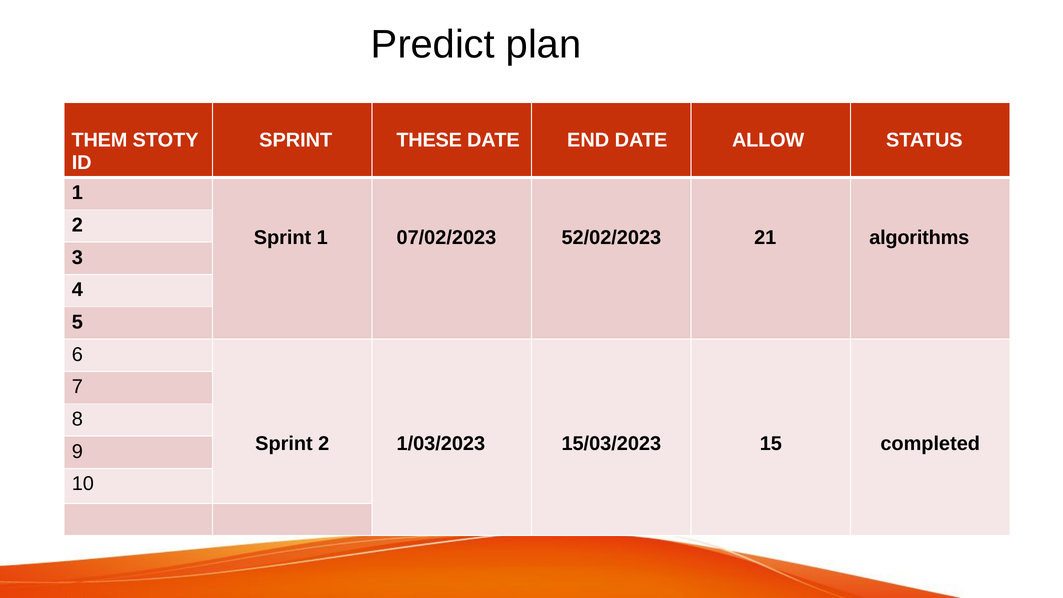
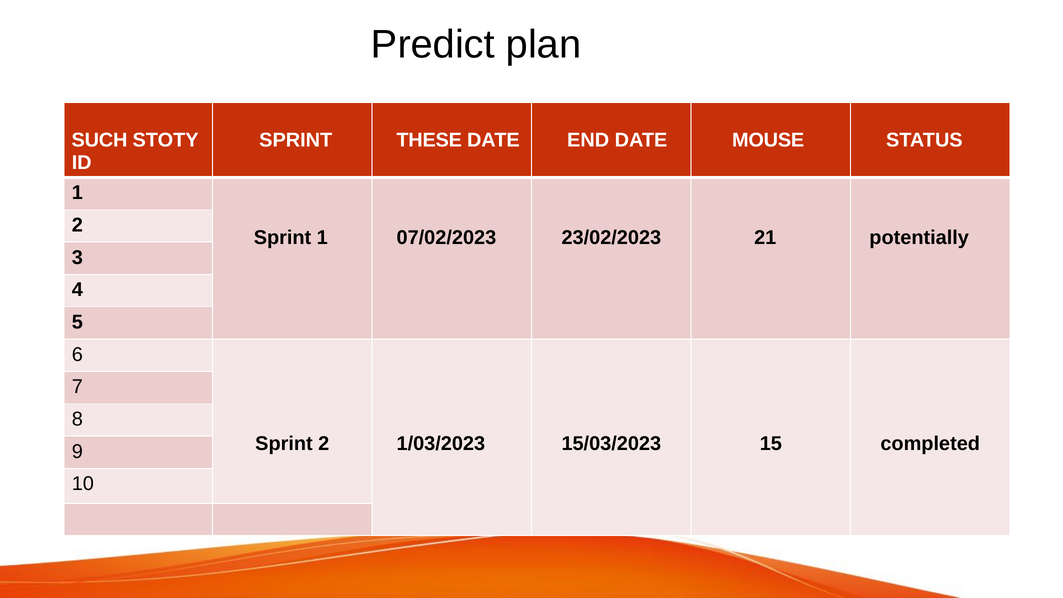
THEM: THEM -> SUCH
ALLOW: ALLOW -> MOUSE
52/02/2023: 52/02/2023 -> 23/02/2023
algorithms: algorithms -> potentially
